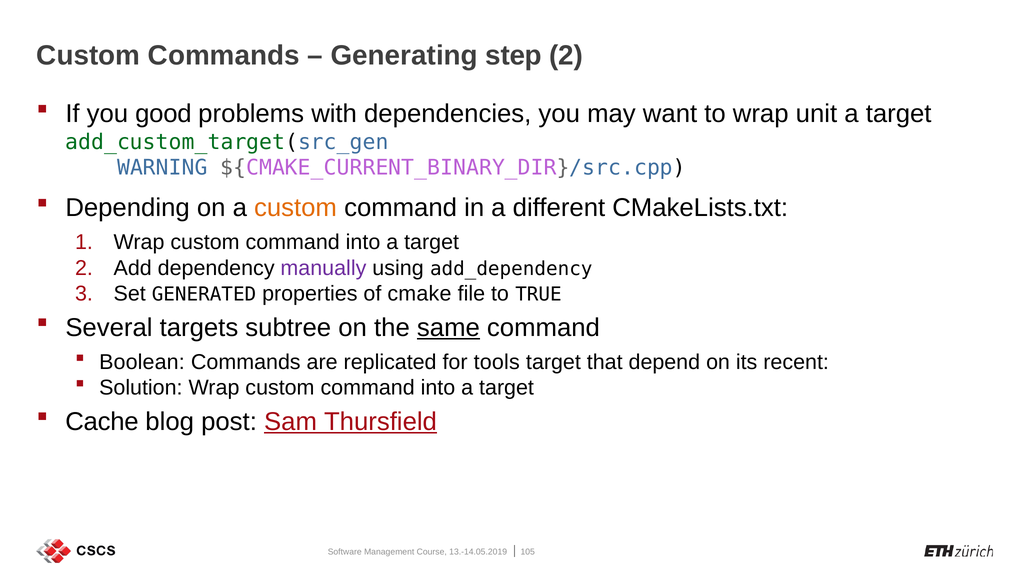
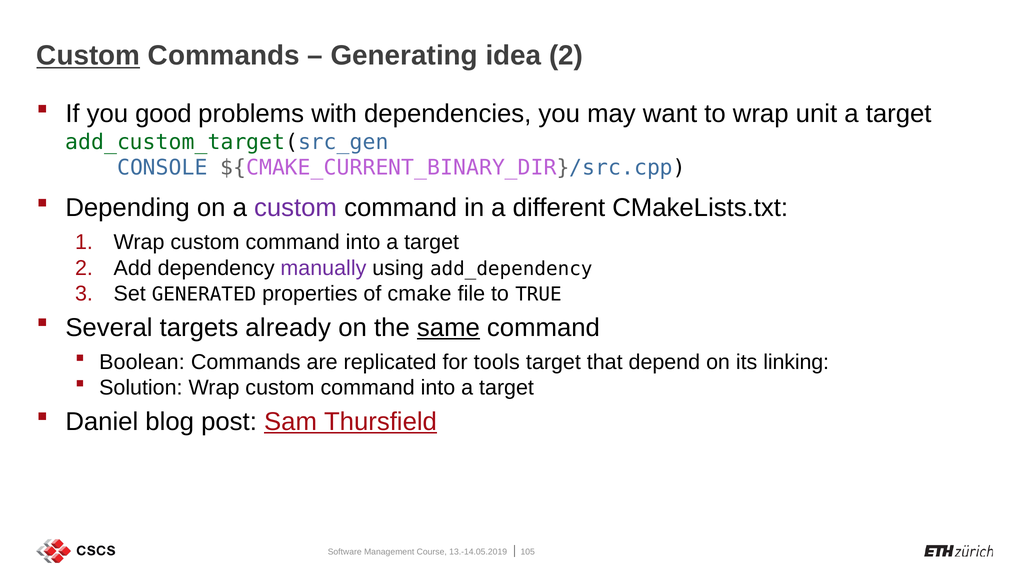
Custom at (88, 56) underline: none -> present
step: step -> idea
WARNING: WARNING -> CONSOLE
custom at (295, 208) colour: orange -> purple
subtree: subtree -> already
recent: recent -> linking
Cache: Cache -> Daniel
